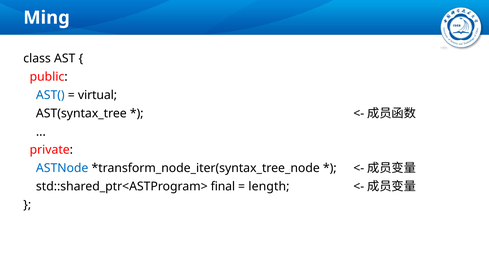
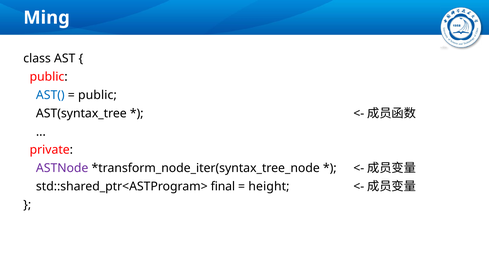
virtual at (98, 95): virtual -> public
ASTNode colour: blue -> purple
length: length -> height
